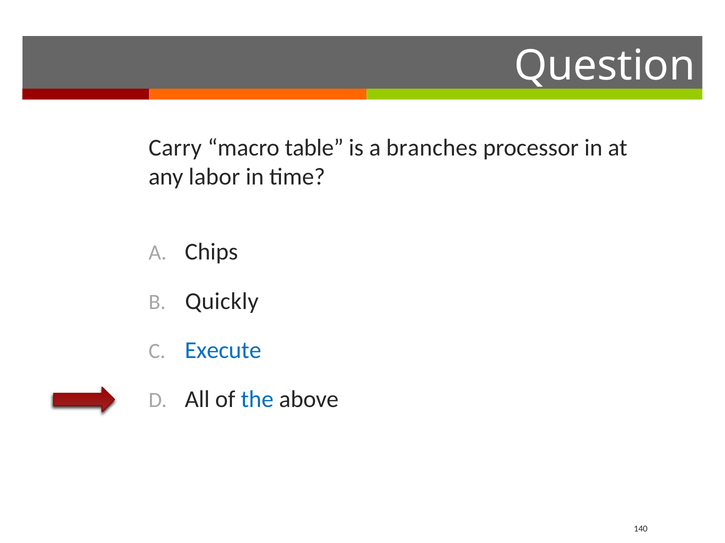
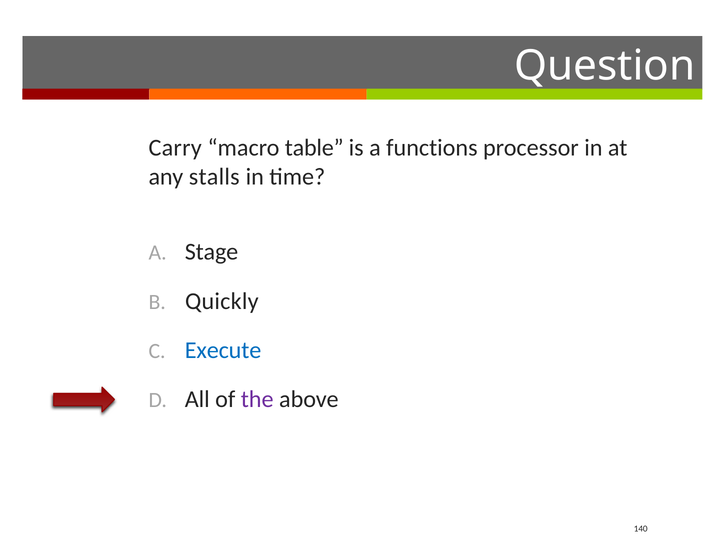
branches: branches -> functions
labor: labor -> stalls
Chips: Chips -> Stage
the colour: blue -> purple
